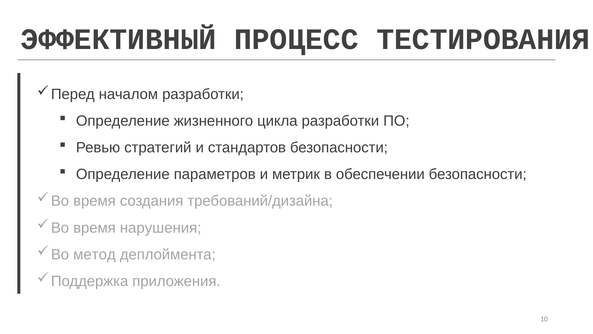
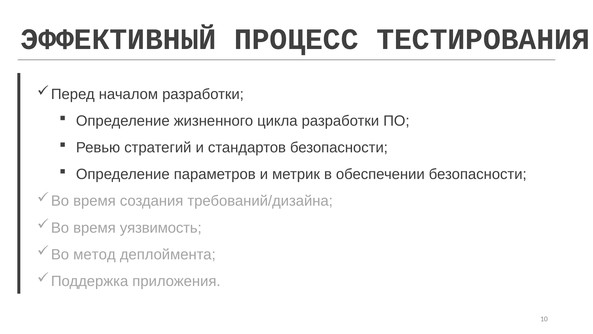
нарушения: нарушения -> уязвимость
